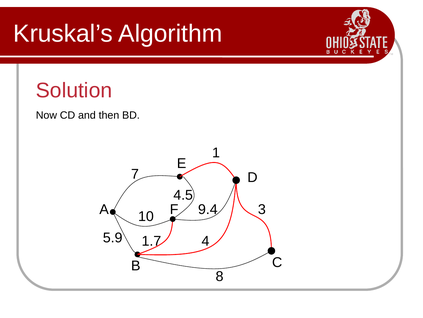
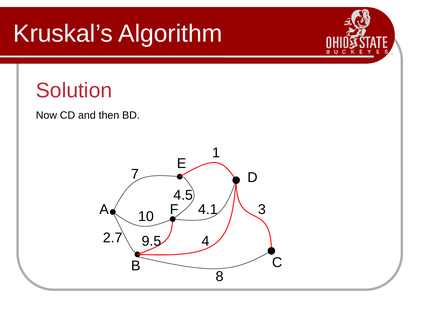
9.4: 9.4 -> 4.1
5.9: 5.9 -> 2.7
1.7: 1.7 -> 9.5
